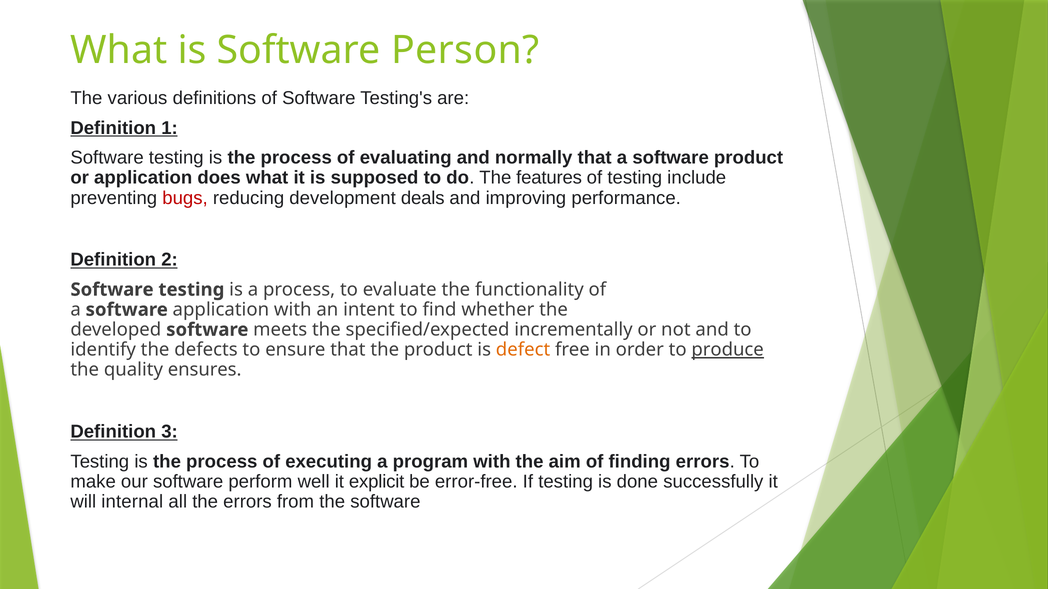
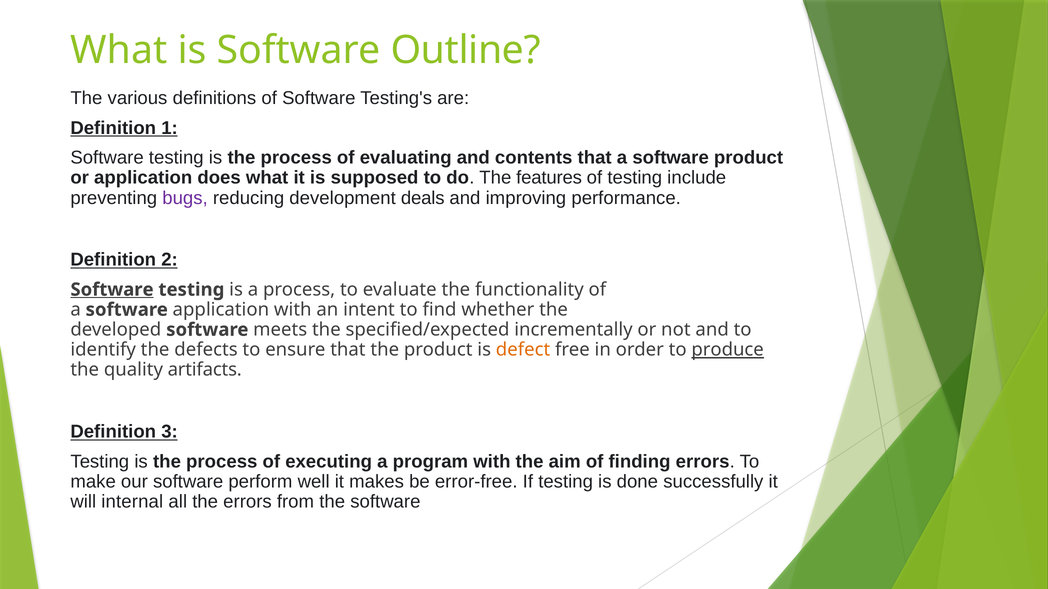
Person: Person -> Outline
normally: normally -> contents
bugs colour: red -> purple
Software at (112, 290) underline: none -> present
ensures: ensures -> artifacts
explicit: explicit -> makes
